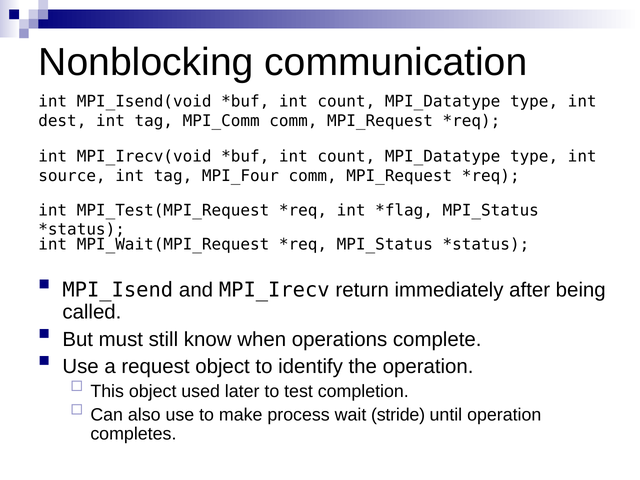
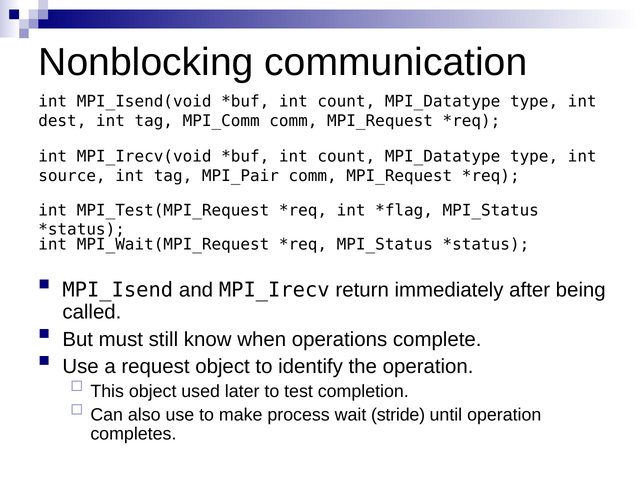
MPI_Four: MPI_Four -> MPI_Pair
